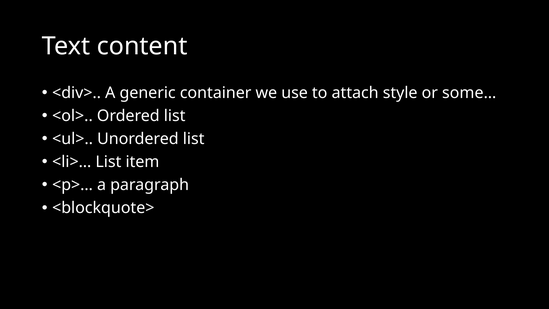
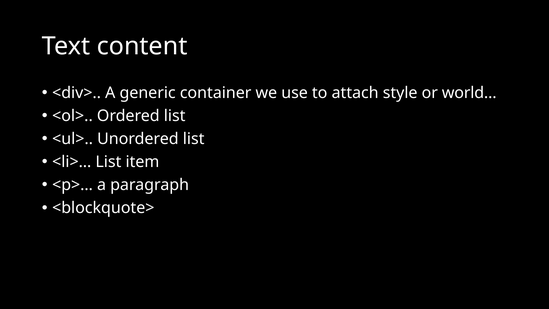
some…: some… -> world…
